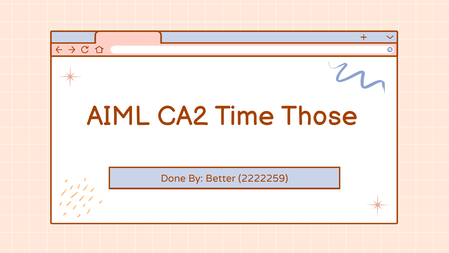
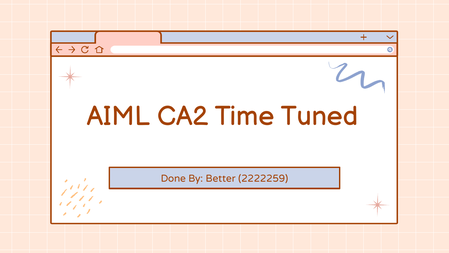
Those: Those -> Tuned
